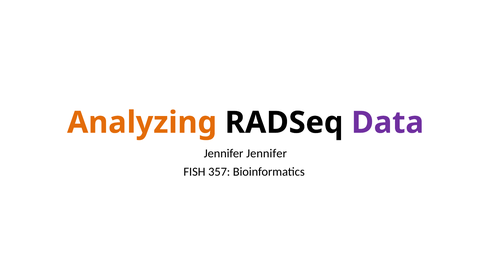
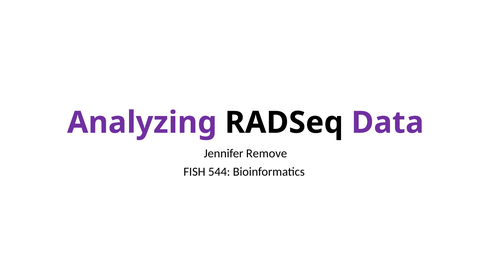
Analyzing colour: orange -> purple
Jennifer Jennifer: Jennifer -> Remove
357: 357 -> 544
